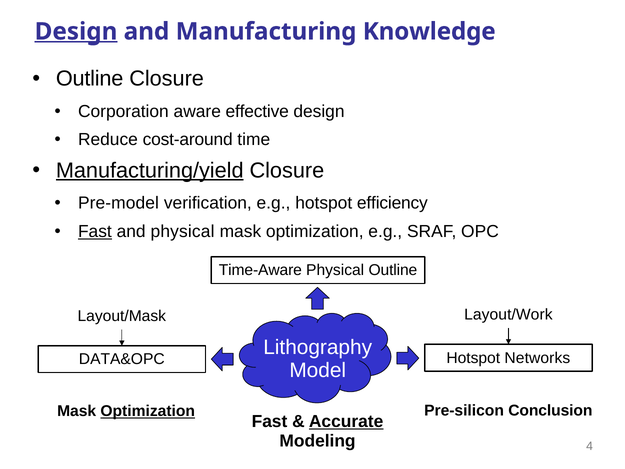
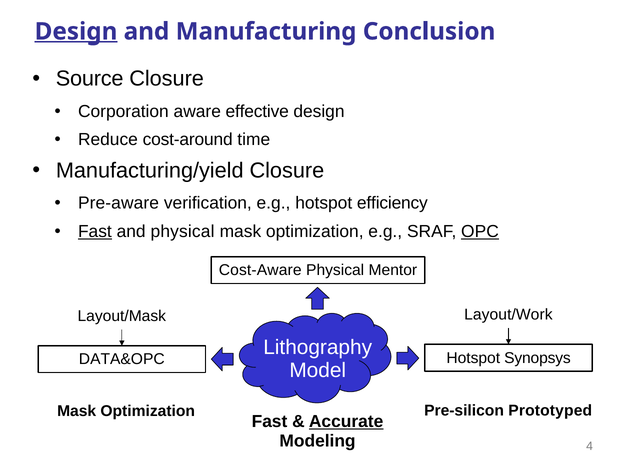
Knowledge: Knowledge -> Conclusion
Outline at (90, 79): Outline -> Source
Manufacturing/yield underline: present -> none
Pre-model: Pre-model -> Pre-aware
OPC underline: none -> present
Time-Aware: Time-Aware -> Cost-Aware
Physical Outline: Outline -> Mentor
Networks: Networks -> Synopsys
Conclusion: Conclusion -> Prototyped
Optimization at (148, 411) underline: present -> none
